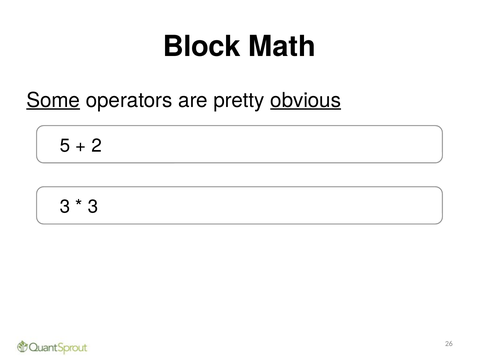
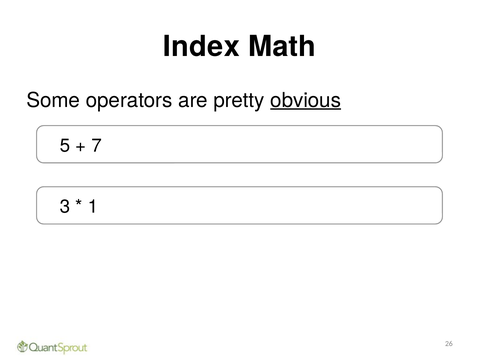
Block: Block -> Index
Some underline: present -> none
2: 2 -> 7
3 at (93, 206): 3 -> 1
